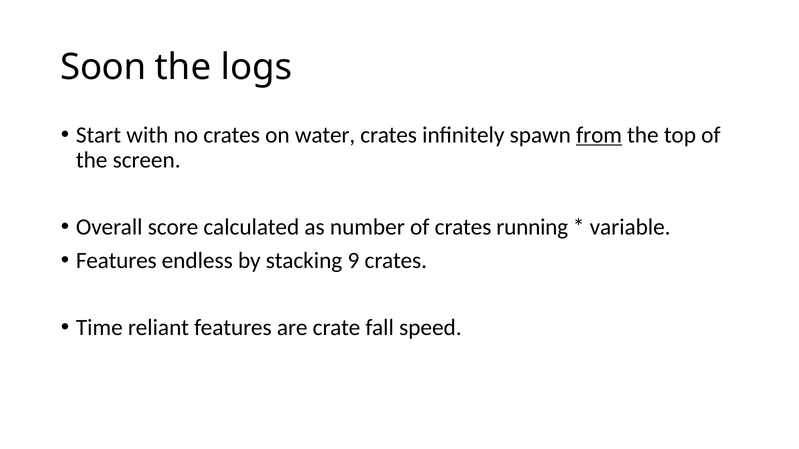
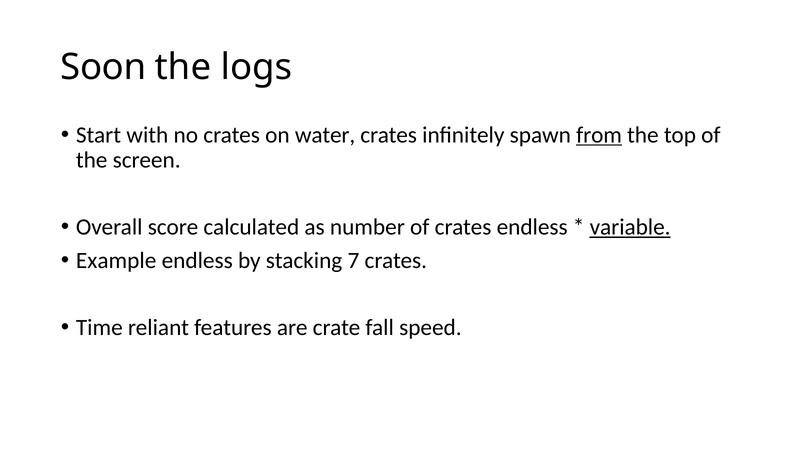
crates running: running -> endless
variable underline: none -> present
Features at (116, 261): Features -> Example
9: 9 -> 7
